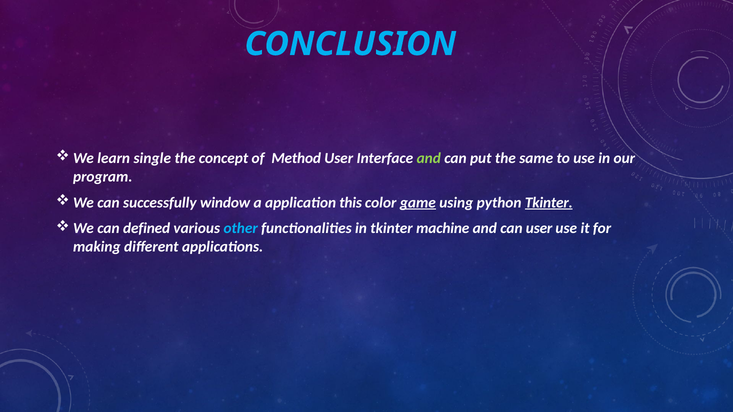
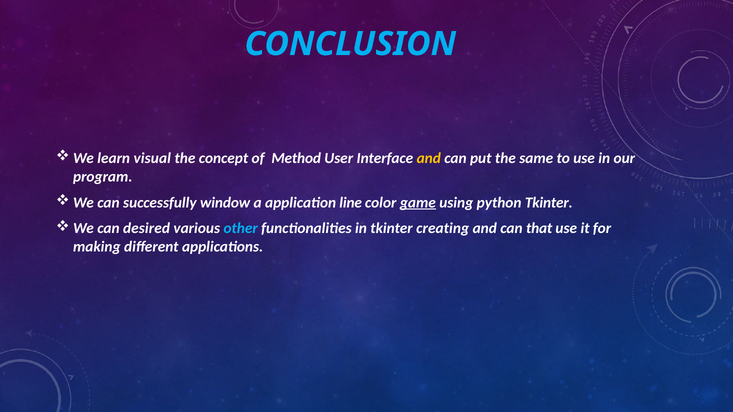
single: single -> visual
and at (429, 158) colour: light green -> yellow
this: this -> line
Tkinter at (549, 203) underline: present -> none
defined: defined -> desired
machine: machine -> creating
can user: user -> that
